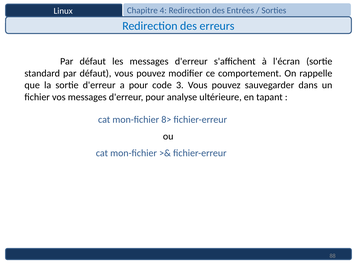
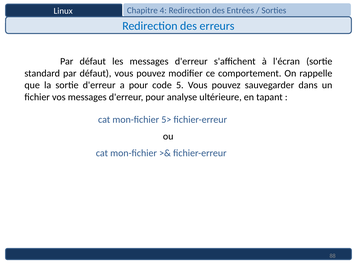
3: 3 -> 5
8>: 8> -> 5>
